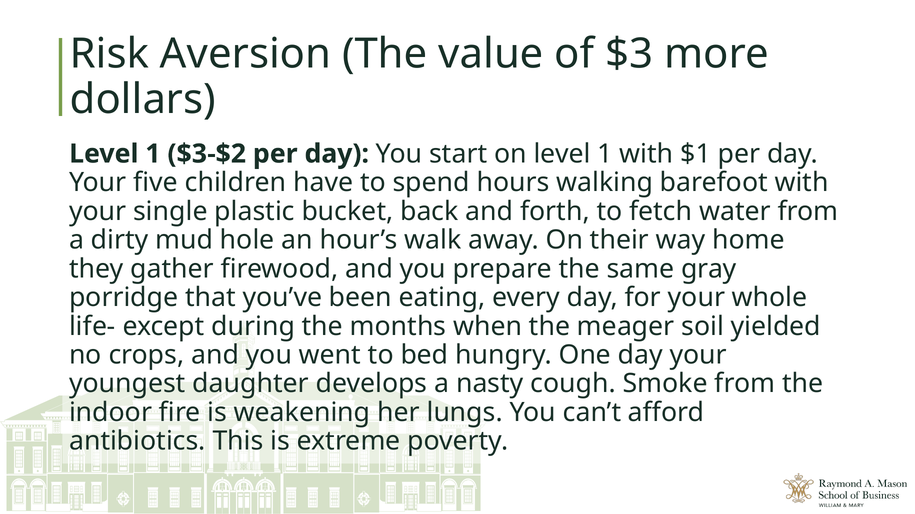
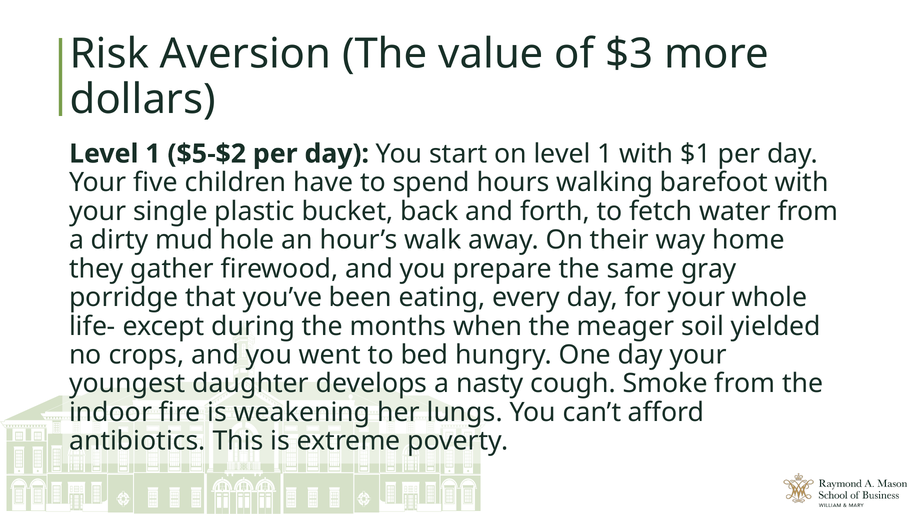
$3-$2: $3-$2 -> $5-$2
